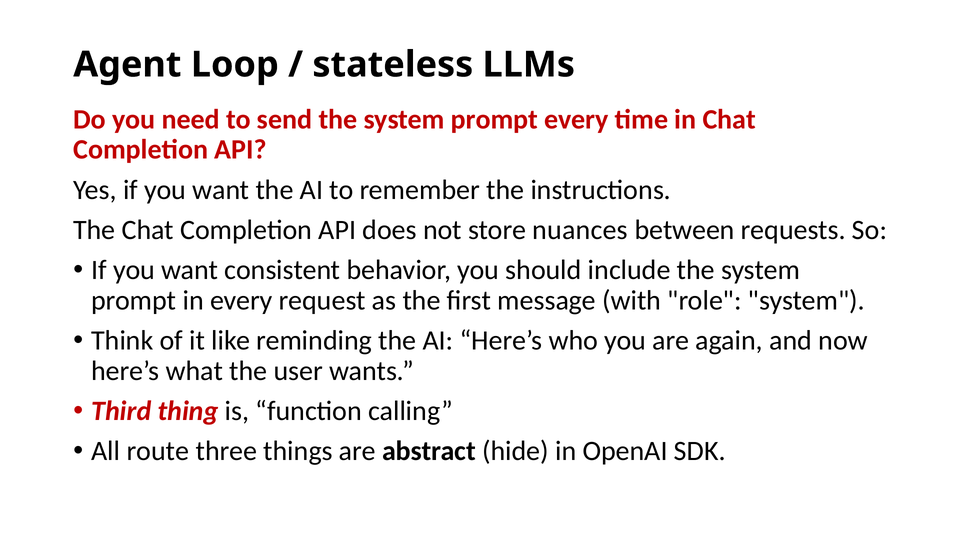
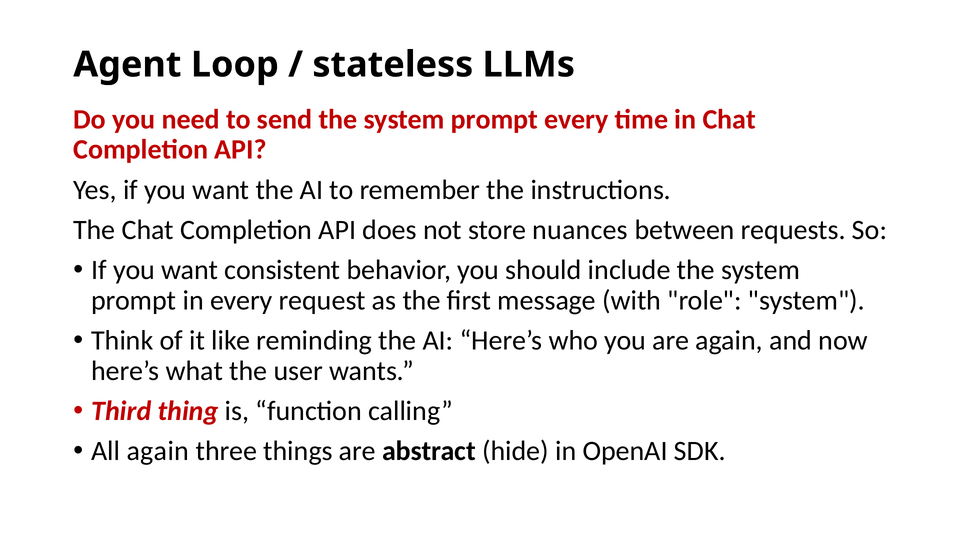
All route: route -> again
